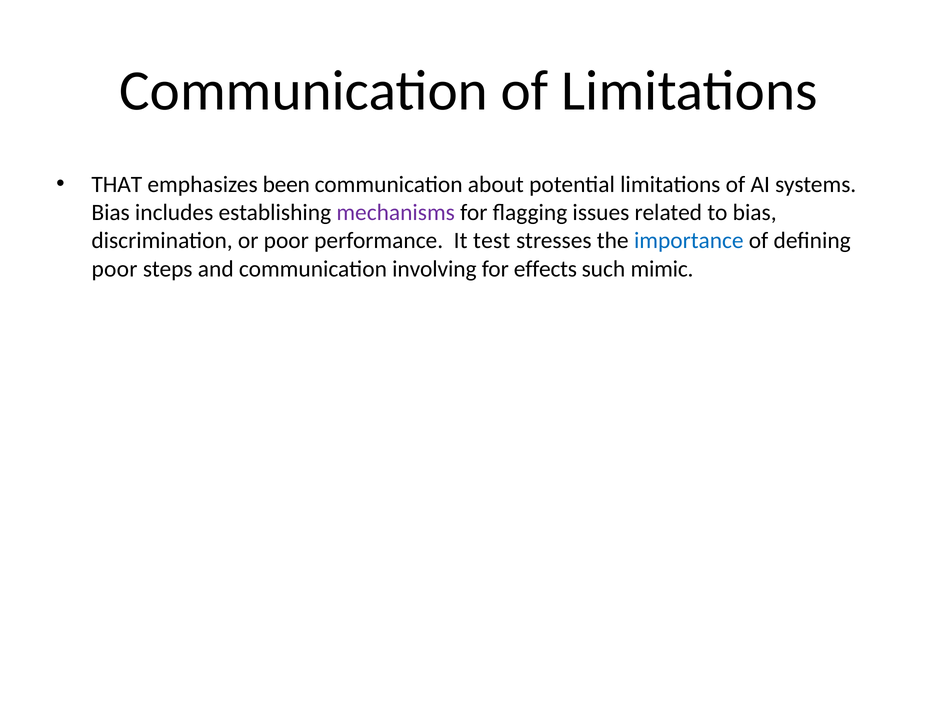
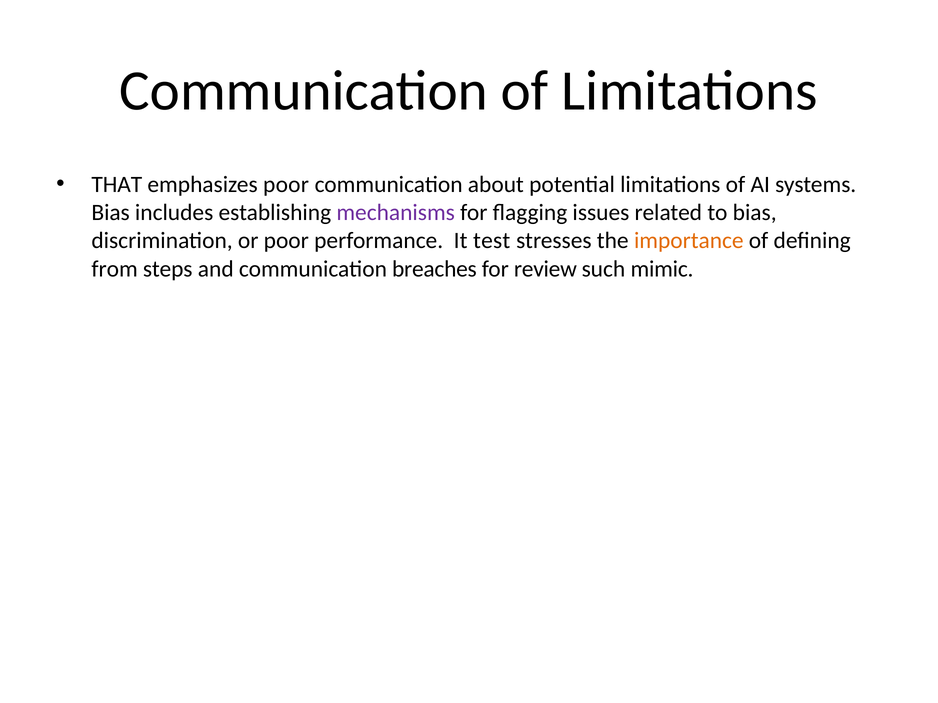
emphasizes been: been -> poor
importance colour: blue -> orange
poor at (114, 269): poor -> from
involving: involving -> breaches
effects: effects -> review
